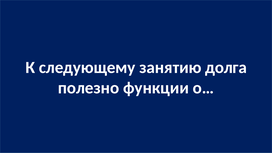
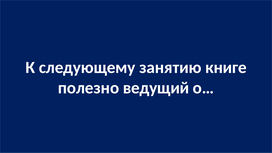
долга: долга -> книге
функции: функции -> ведущий
